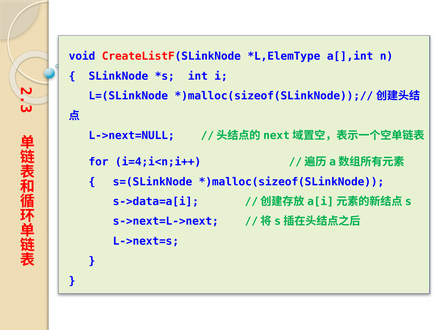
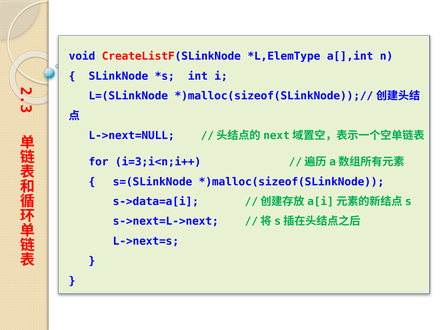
i=4;i<n;i++: i=4;i<n;i++ -> i=3;i<n;i++
